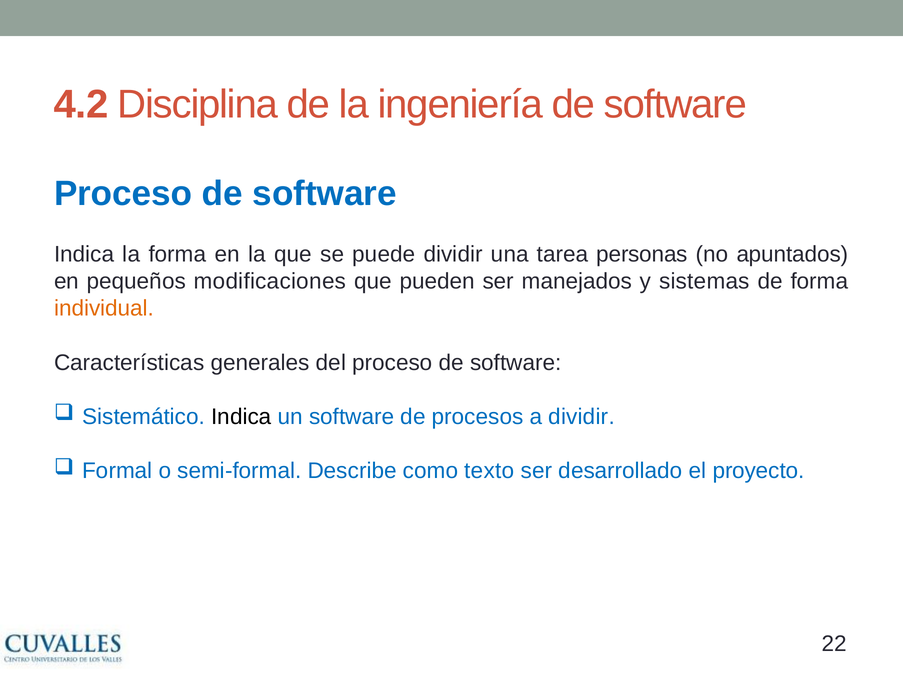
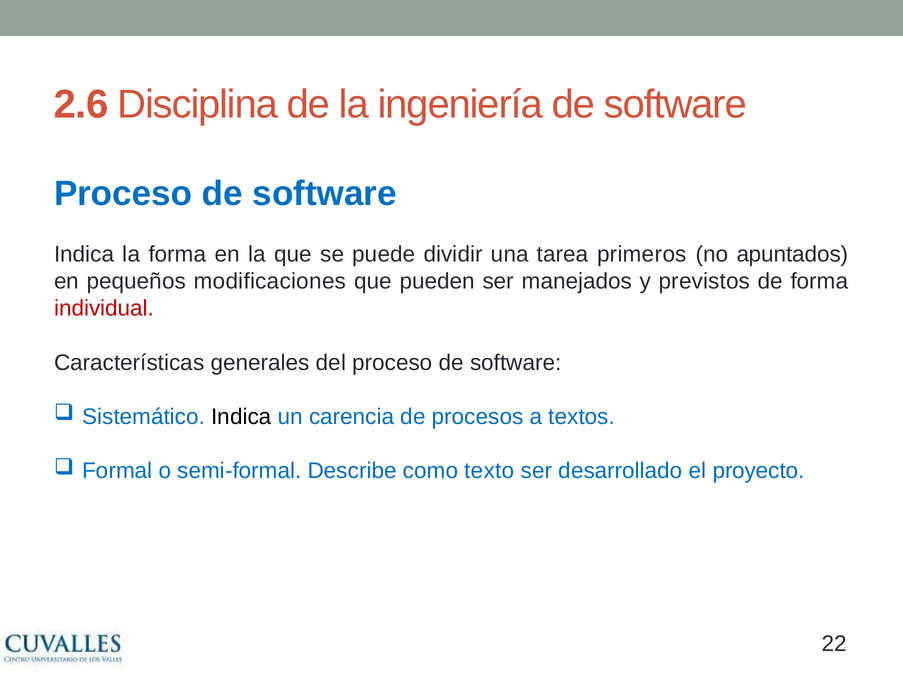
4.2: 4.2 -> 2.6
personas: personas -> primeros
sistemas: sistemas -> previstos
individual colour: orange -> red
un software: software -> carencia
a dividir: dividir -> textos
